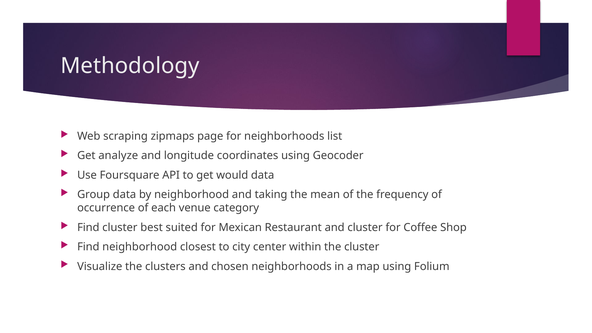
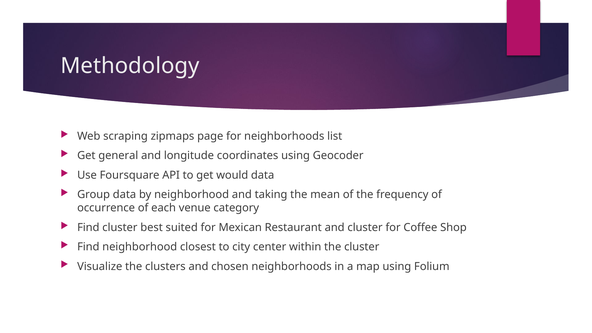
analyze: analyze -> general
